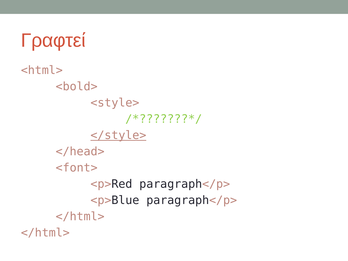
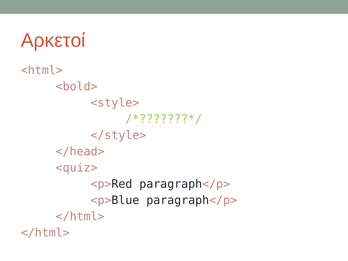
Γραφτεί: Γραφτεί -> Αρκετοί
</style> underline: present -> none
<font>: <font> -> <quiz>
